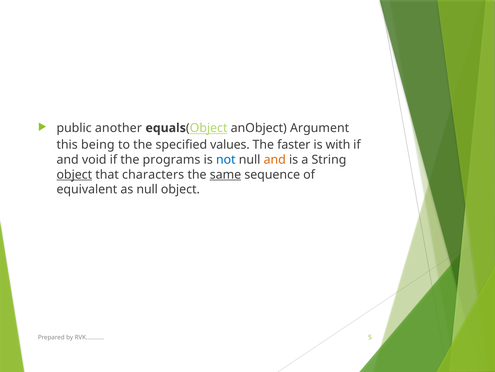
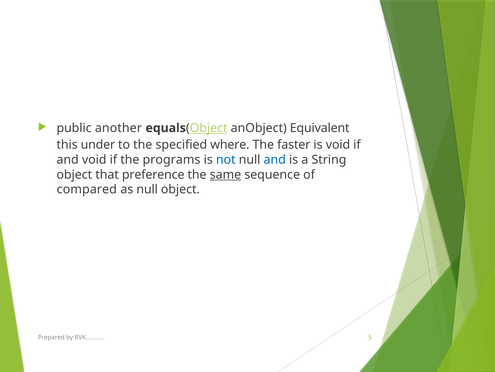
Argument: Argument -> Equivalent
being: being -> under
values: values -> where
is with: with -> void
and at (275, 159) colour: orange -> blue
object at (74, 174) underline: present -> none
characters: characters -> preference
equivalent: equivalent -> compared
